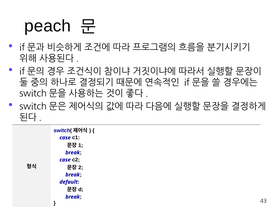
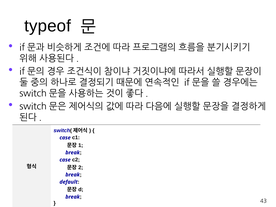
peach: peach -> typeof
